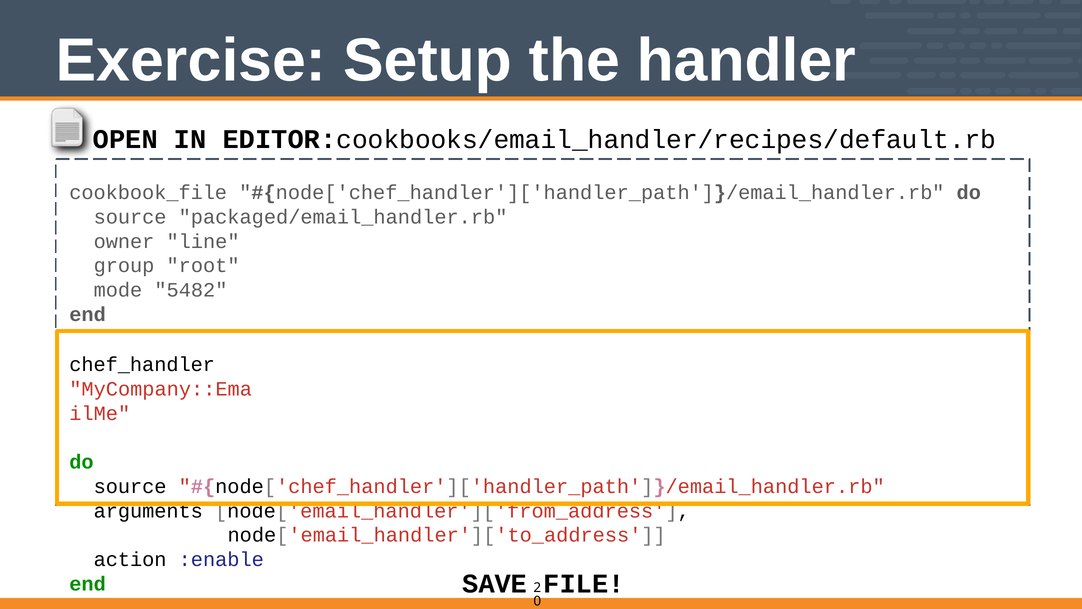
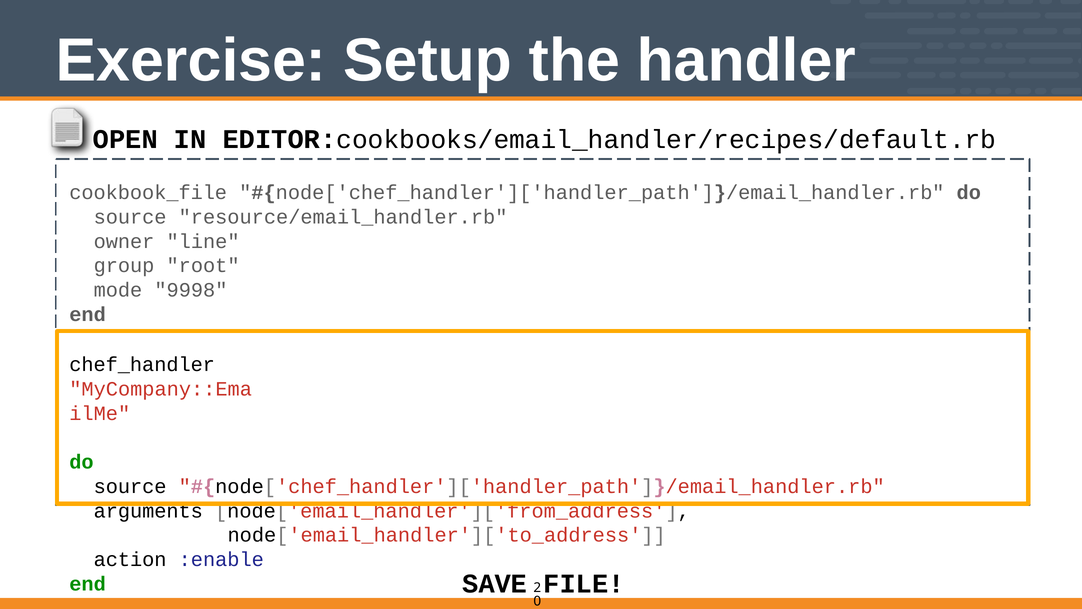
packaged/email_handler.rb: packaged/email_handler.rb -> resource/email_handler.rb
5482: 5482 -> 9998
